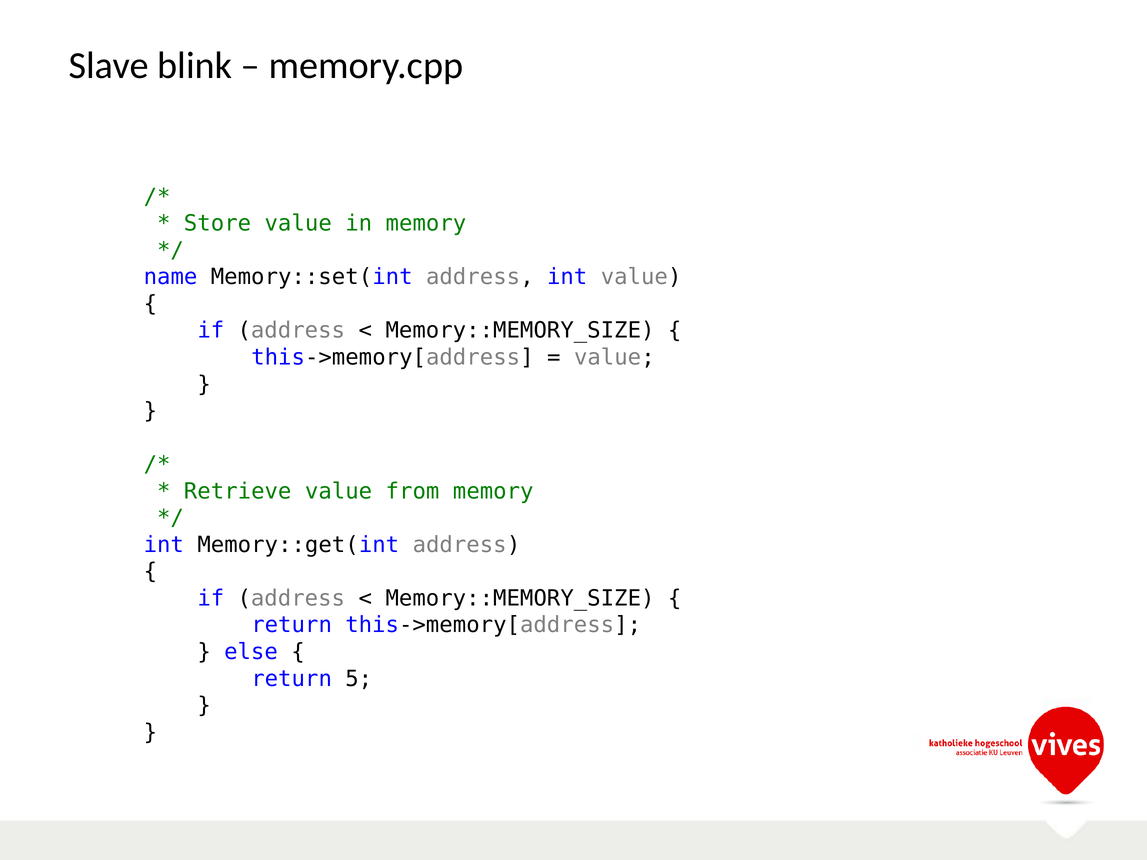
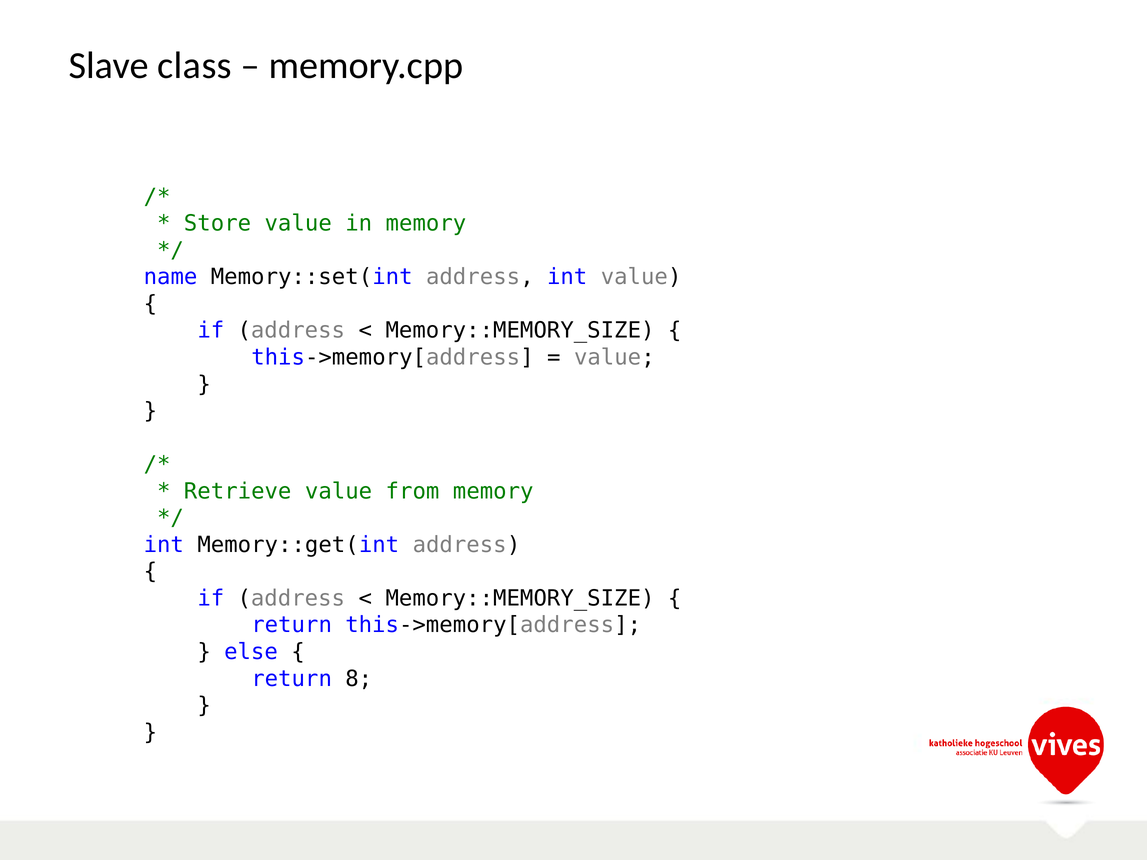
blink: blink -> class
5: 5 -> 8
